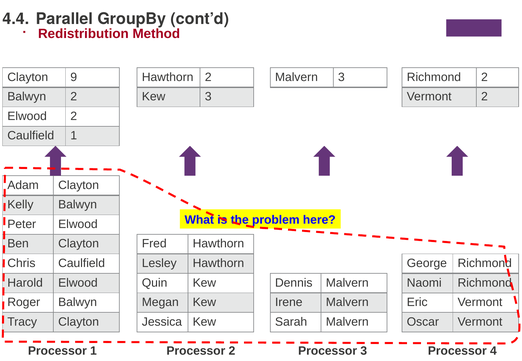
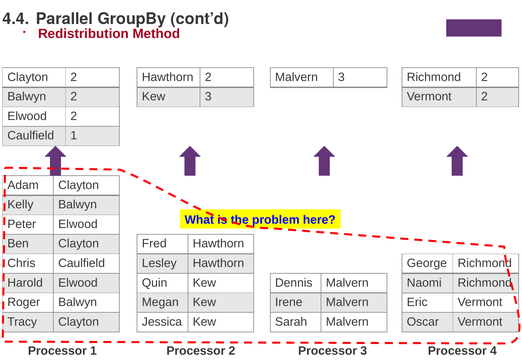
Clayton 9: 9 -> 2
